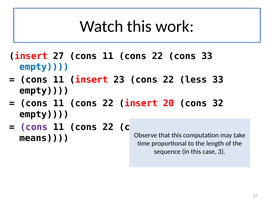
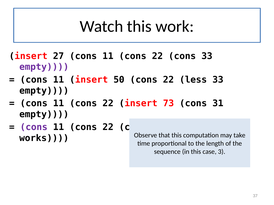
empty at (44, 67) colour: blue -> purple
23: 23 -> 50
20: 20 -> 73
32: 32 -> 31
means: means -> works
